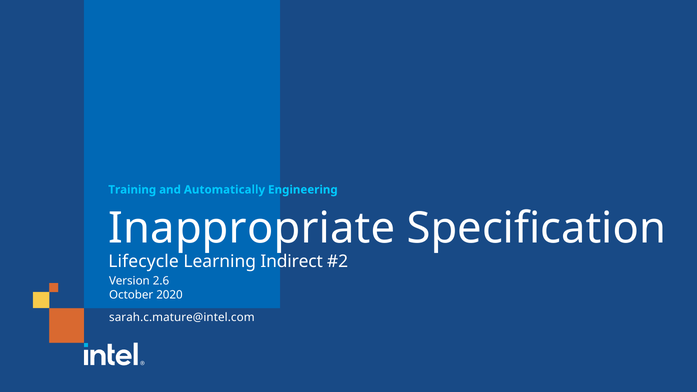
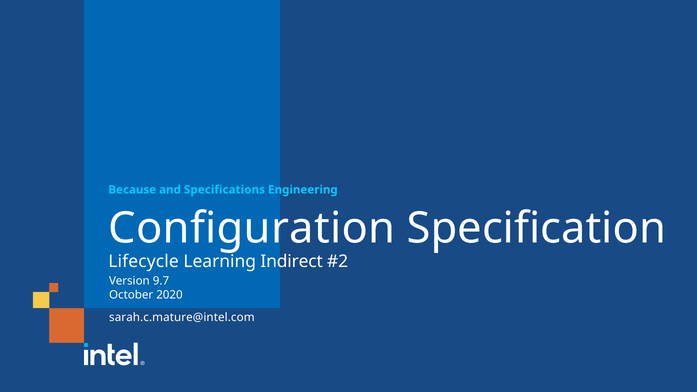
Training: Training -> Because
Automatically: Automatically -> Specifications
Inappropriate: Inappropriate -> Configuration
2.6: 2.6 -> 9.7
